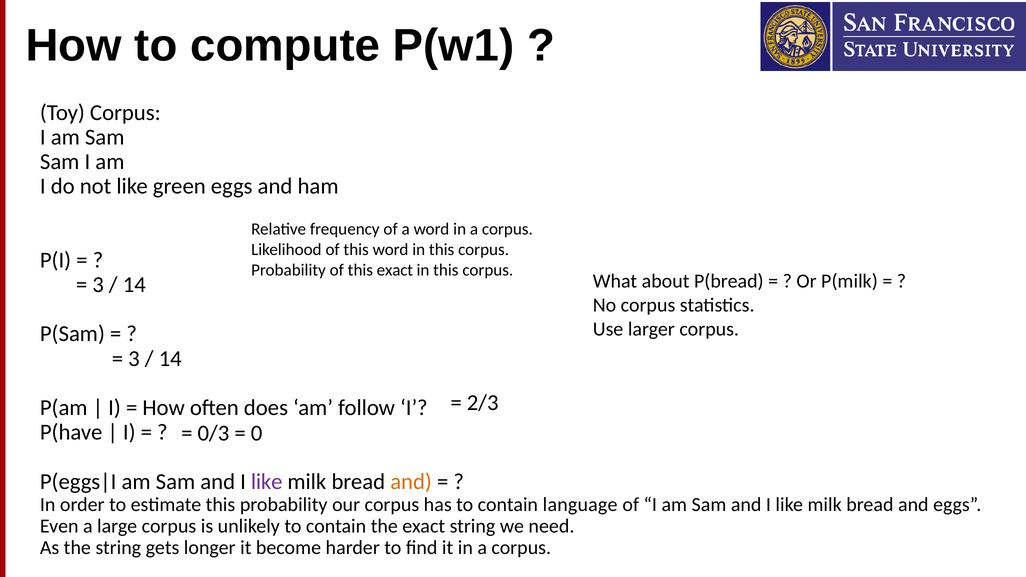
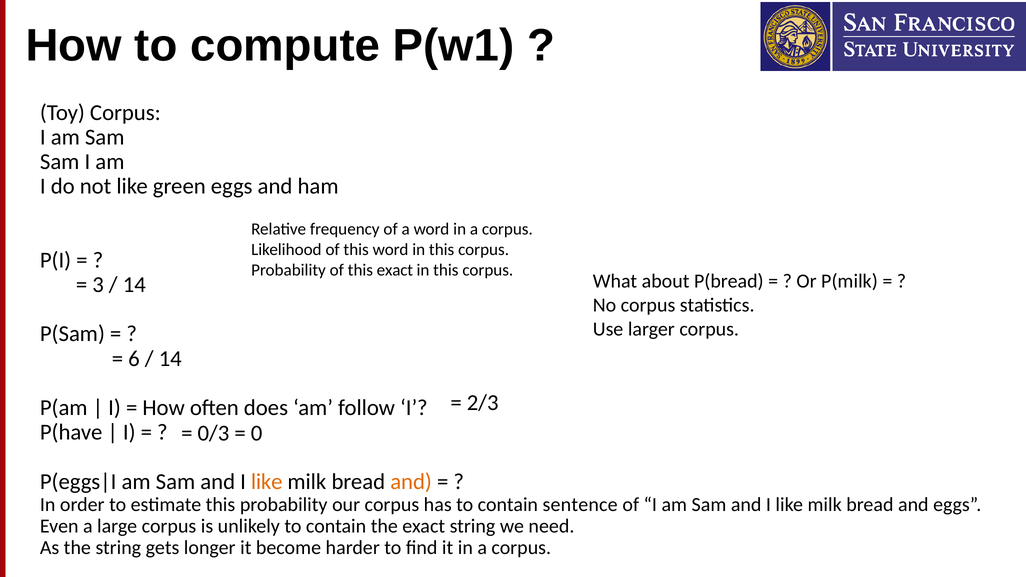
3 at (134, 359): 3 -> 6
like at (267, 482) colour: purple -> orange
language: language -> sentence
